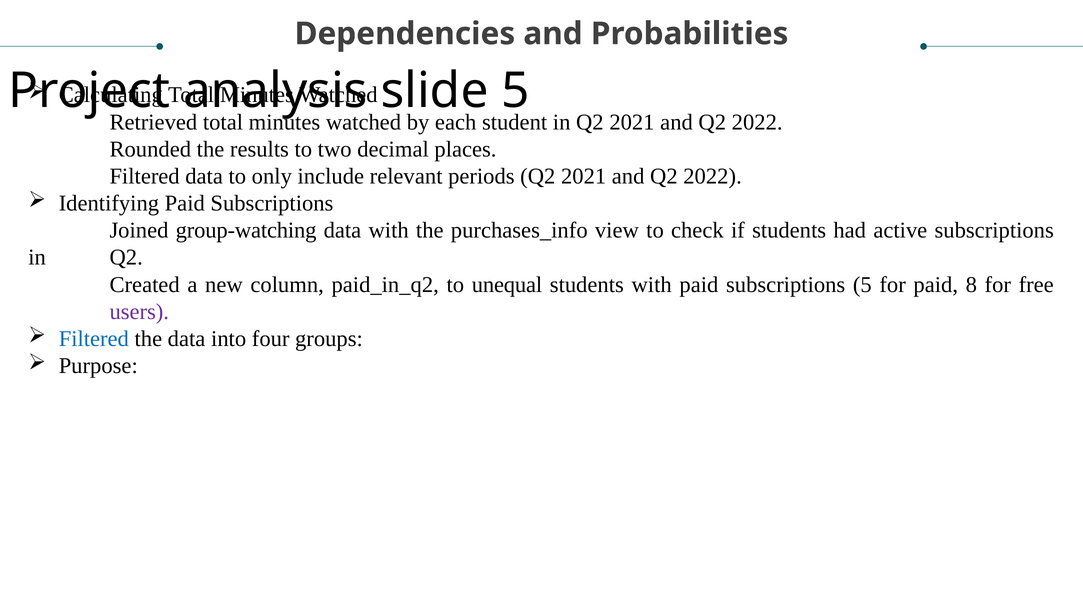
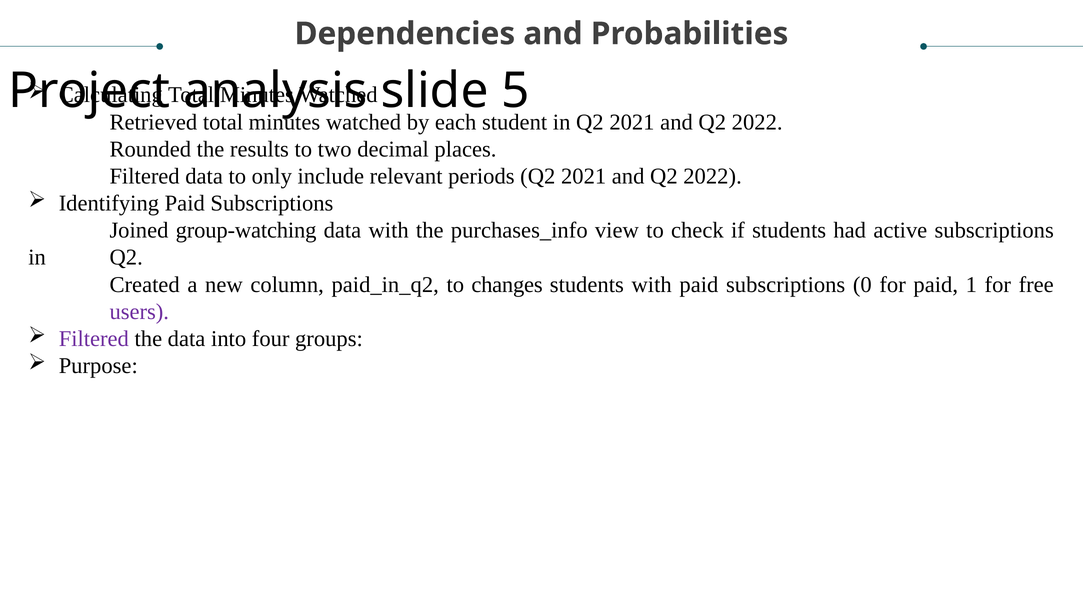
unequal: unequal -> changes
subscriptions 5: 5 -> 0
8: 8 -> 1
Filtered at (94, 339) colour: blue -> purple
